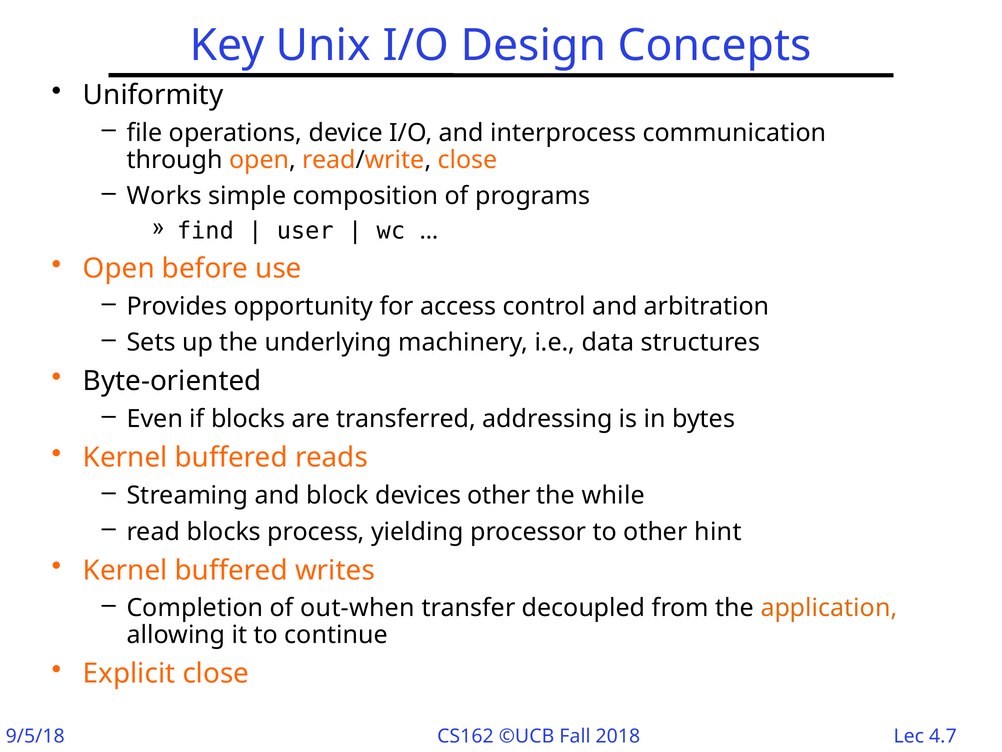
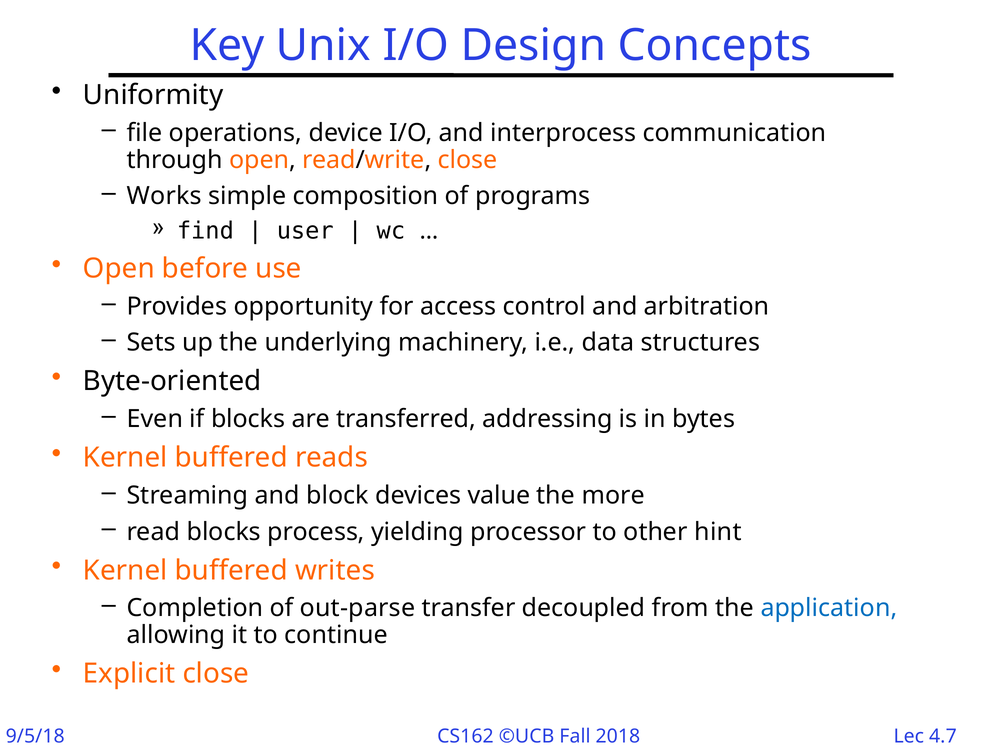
devices other: other -> value
while: while -> more
out-when: out-when -> out-parse
application colour: orange -> blue
